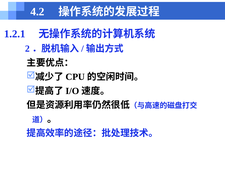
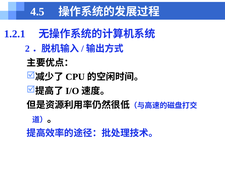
4.2: 4.2 -> 4.5
